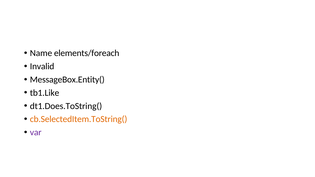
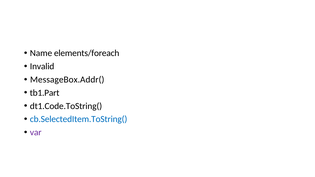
MessageBox.Entity(: MessageBox.Entity( -> MessageBox.Addr(
tb1.Like: tb1.Like -> tb1.Part
dt1.Does.ToString(: dt1.Does.ToString( -> dt1.Code.ToString(
cb.SelectedItem.ToString( colour: orange -> blue
